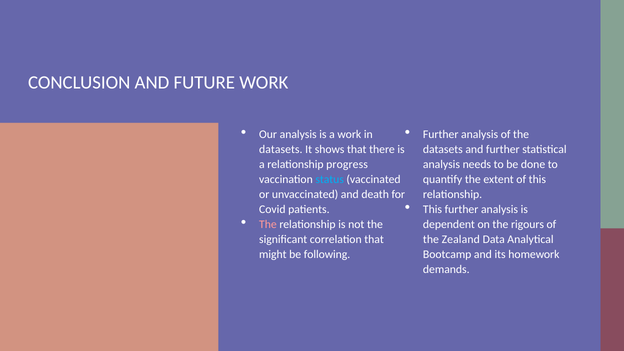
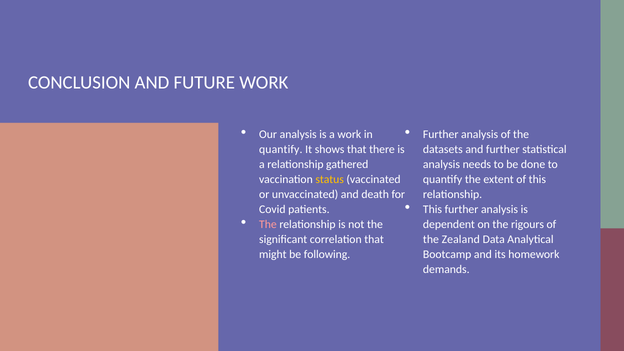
datasets at (281, 149): datasets -> quantify
progress: progress -> gathered
status colour: light blue -> yellow
